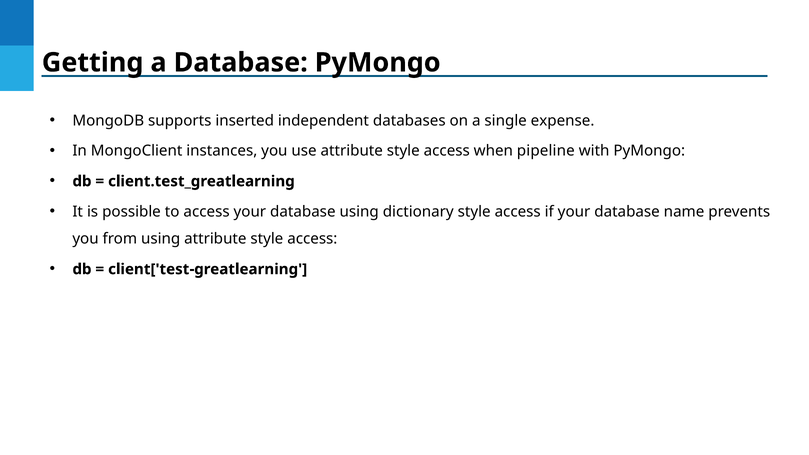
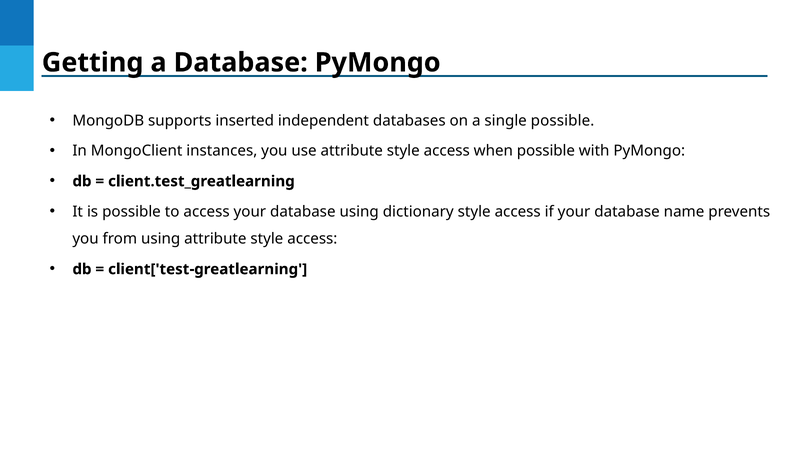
single expense: expense -> possible
when pipeline: pipeline -> possible
